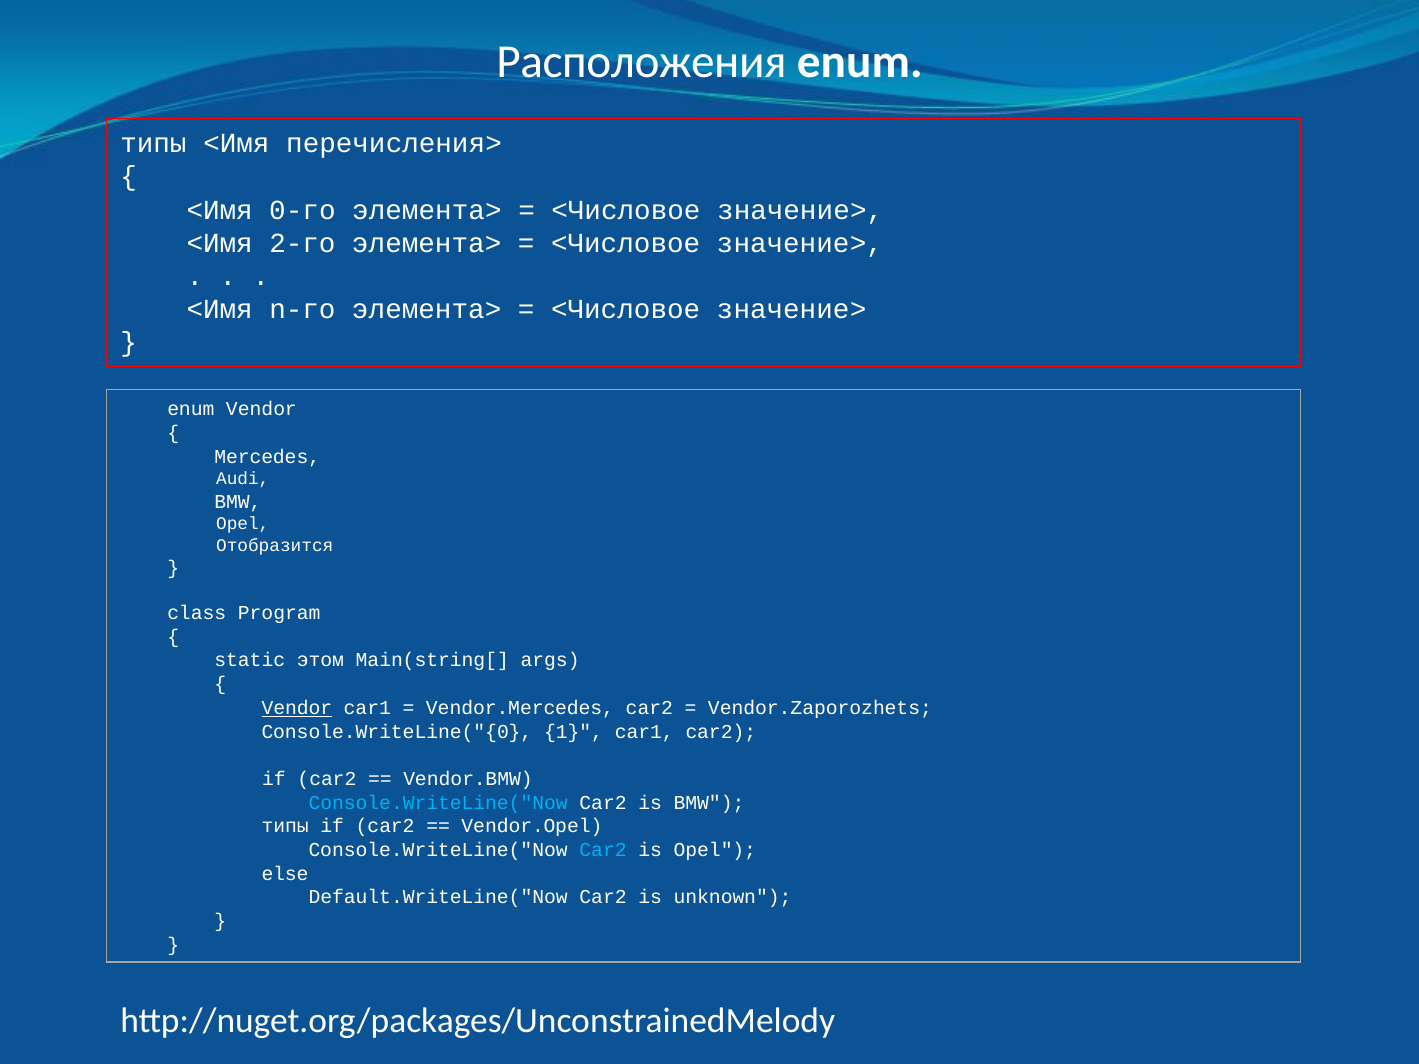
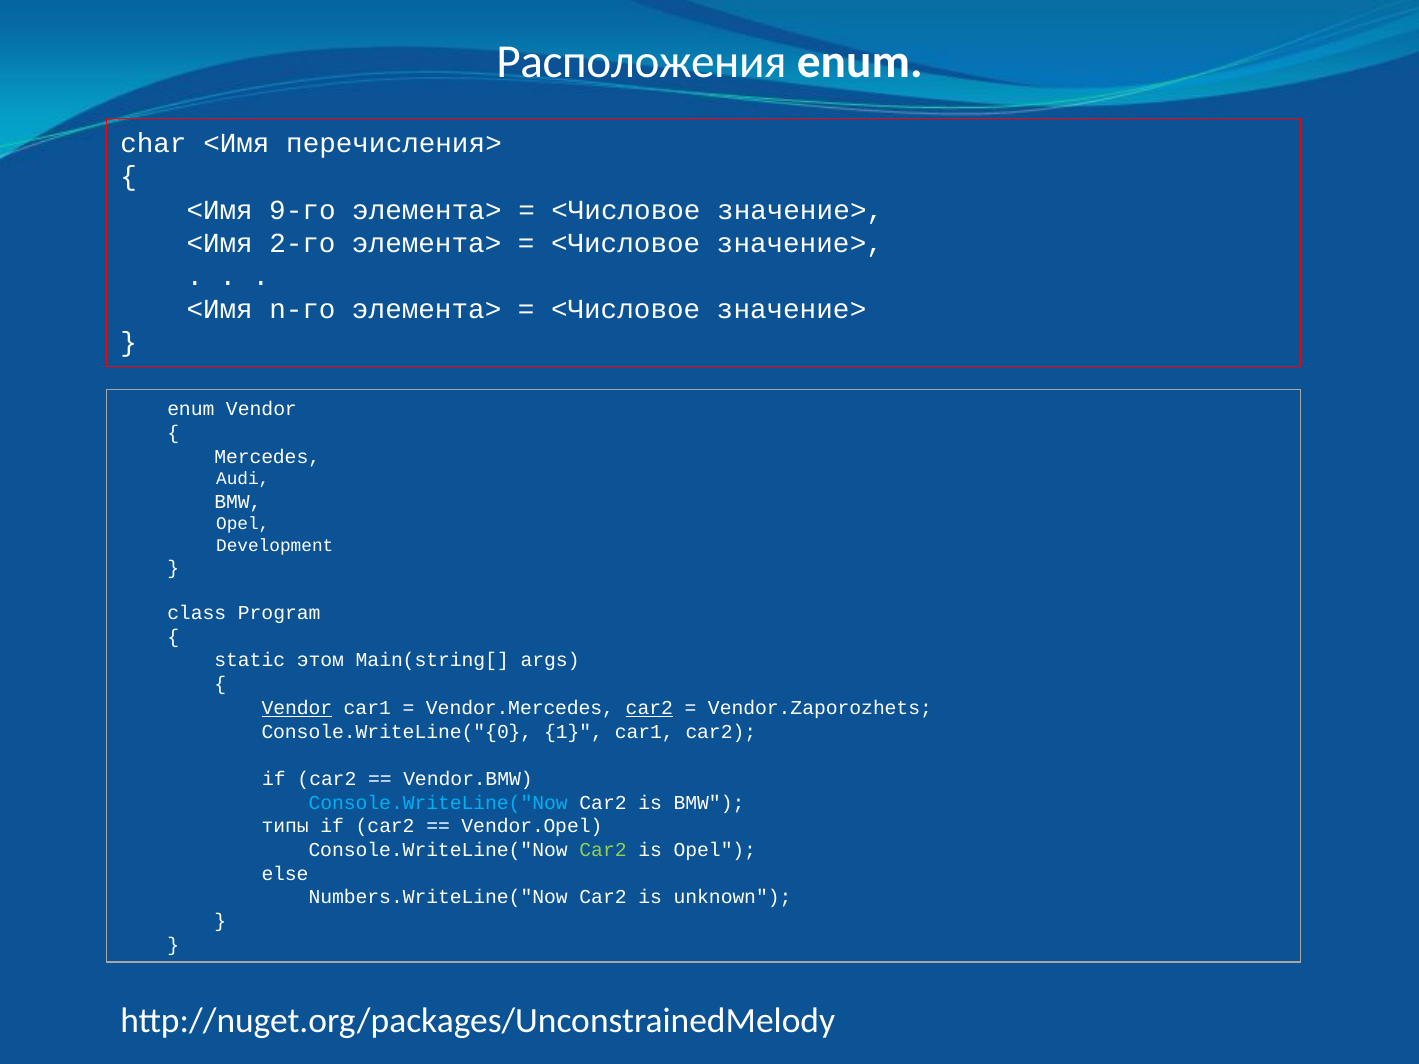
типы at (153, 144): типы -> char
0-го: 0-го -> 9-го
Отобразится: Отобразится -> Development
car2 at (649, 708) underline: none -> present
Car2 at (603, 850) colour: light blue -> light green
Default.WriteLine("Now: Default.WriteLine("Now -> Numbers.WriteLine("Now
